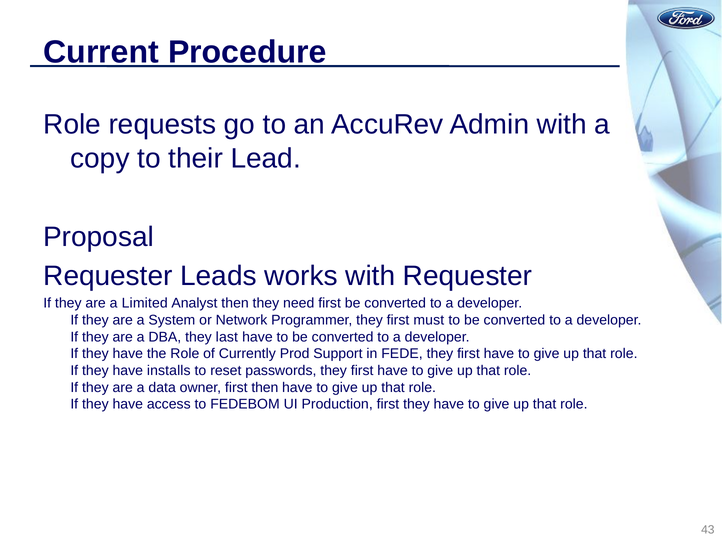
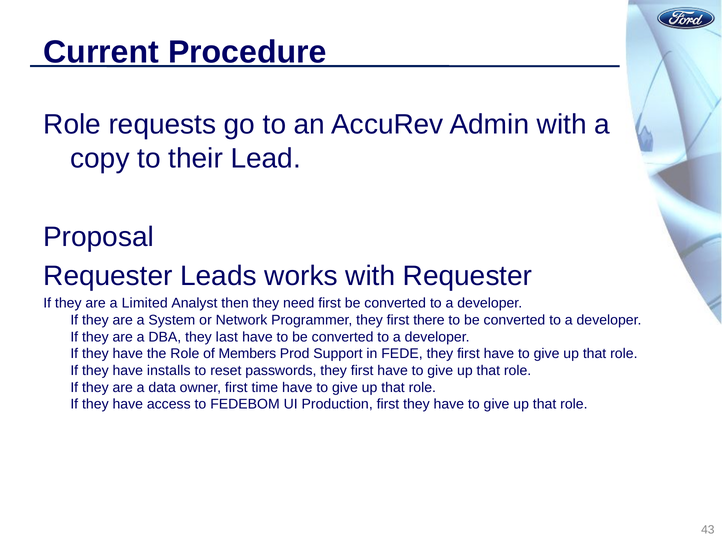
must: must -> there
Currently: Currently -> Members
first then: then -> time
